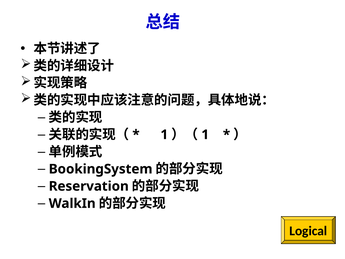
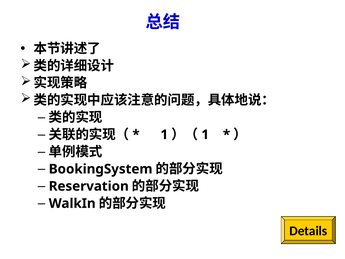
Logical: Logical -> Details
